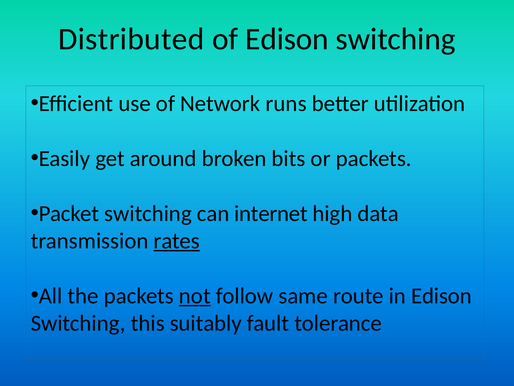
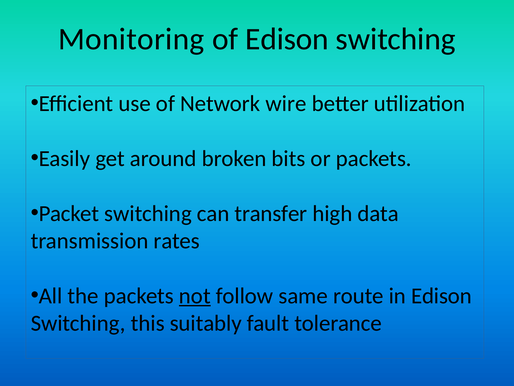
Distributed: Distributed -> Monitoring
runs: runs -> wire
internet: internet -> transfer
rates underline: present -> none
